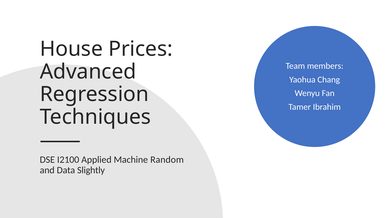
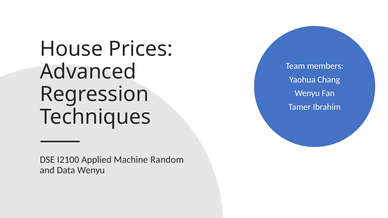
Data Slightly: Slightly -> Wenyu
